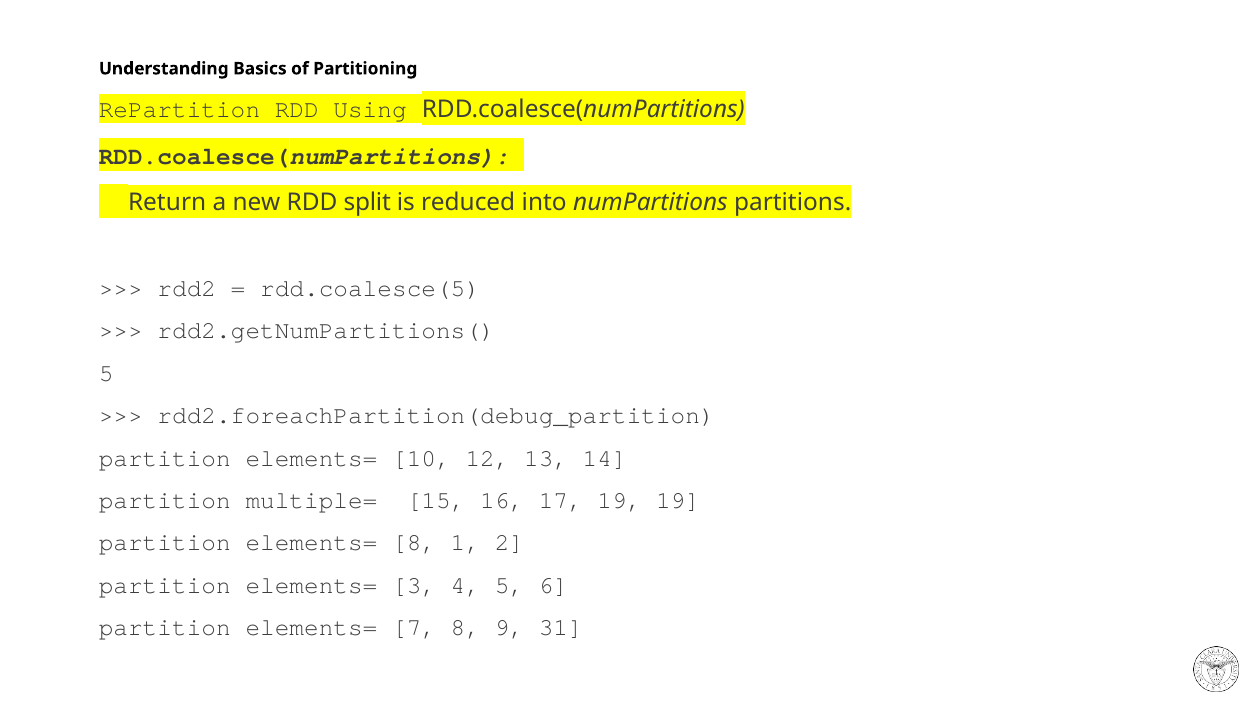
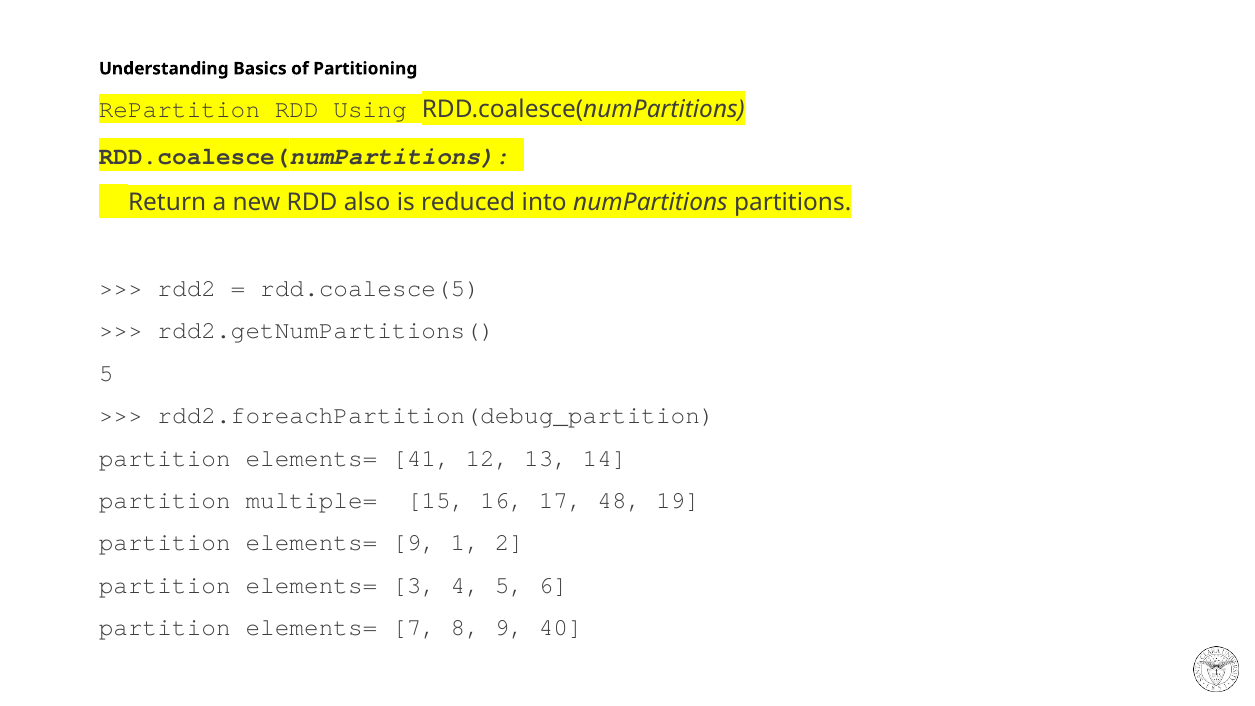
split: split -> also
10: 10 -> 41
17 19: 19 -> 48
elements= 8: 8 -> 9
31: 31 -> 40
